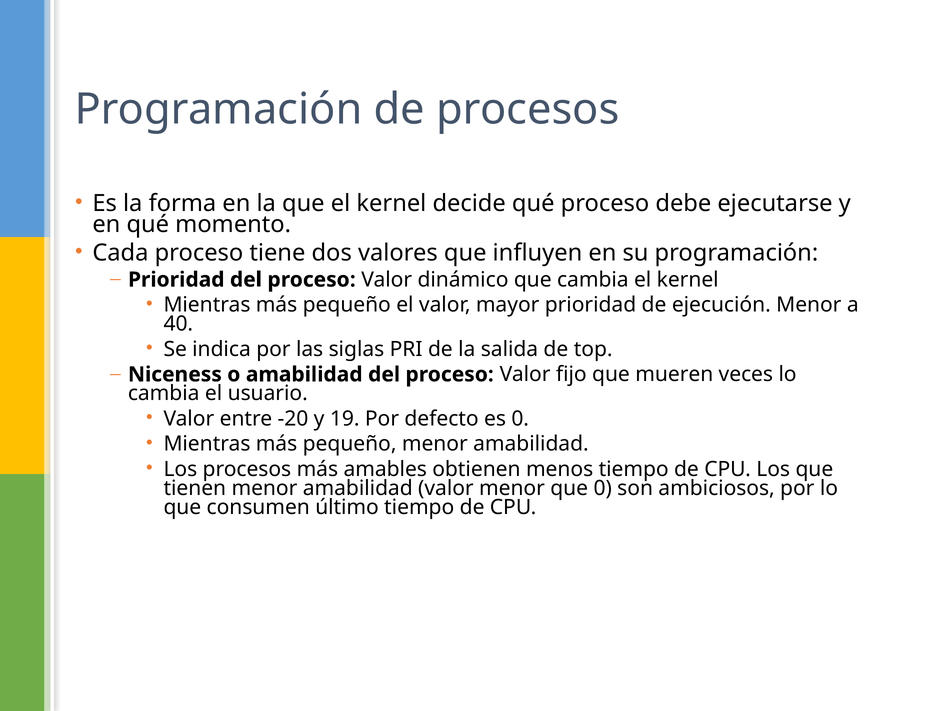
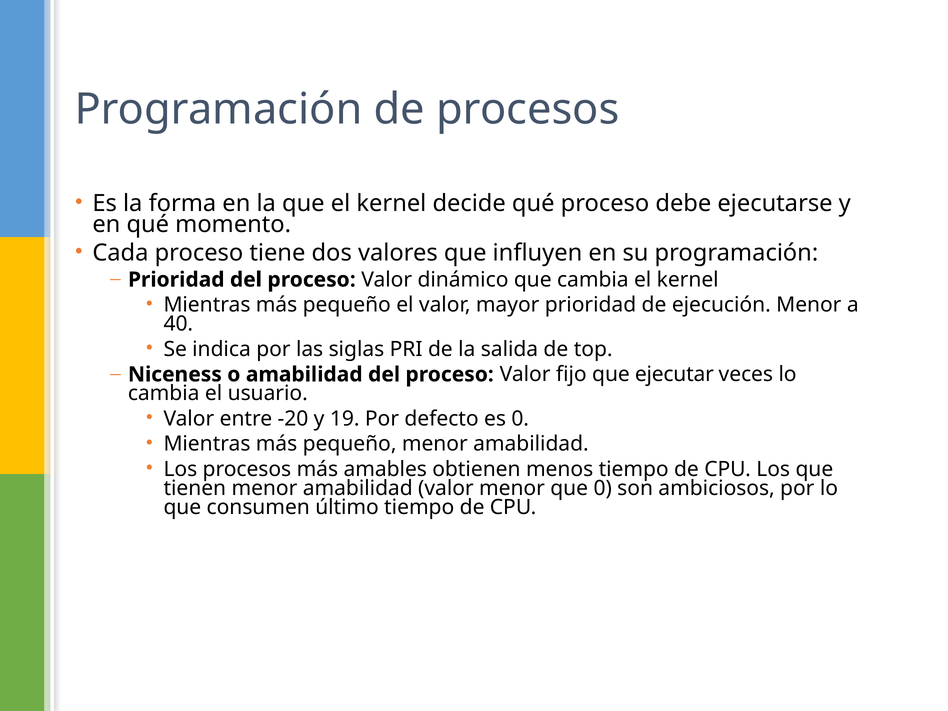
mueren: mueren -> ejecutar
